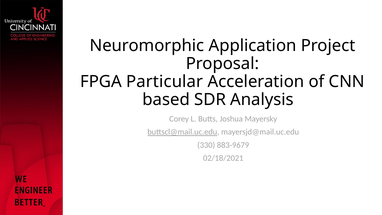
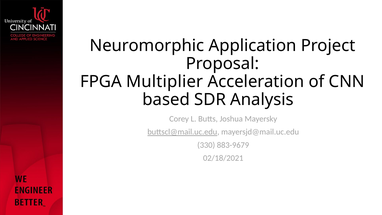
Particular: Particular -> Multiplier
